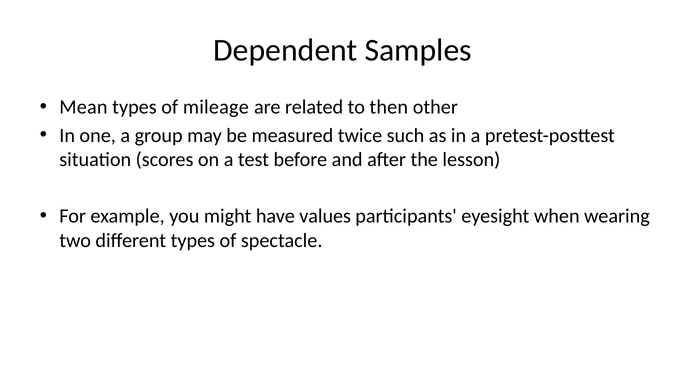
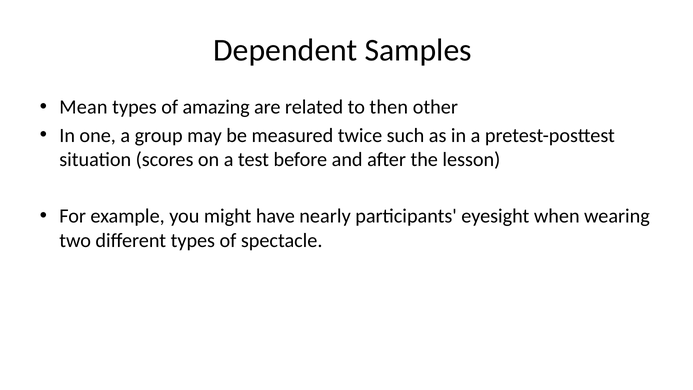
mileage: mileage -> amazing
values: values -> nearly
